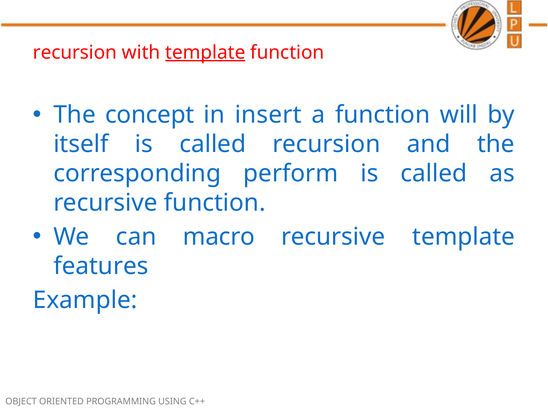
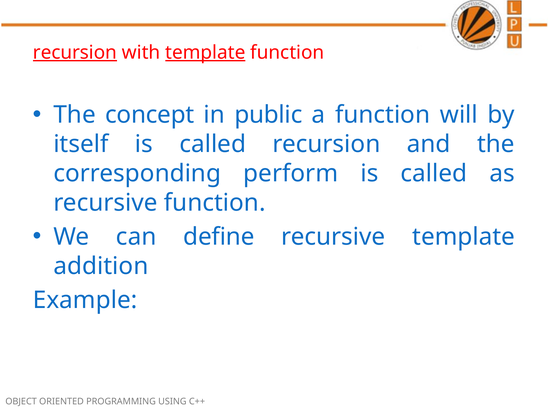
recursion at (75, 52) underline: none -> present
insert: insert -> public
macro: macro -> define
features: features -> addition
